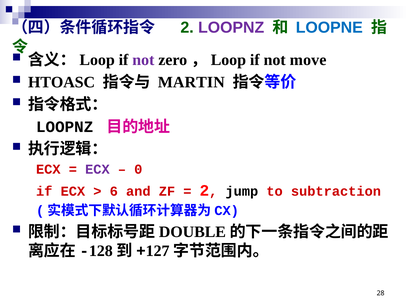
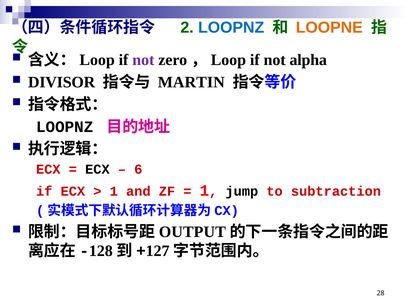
LOOPNZ at (231, 28) colour: purple -> blue
LOOPNE colour: blue -> orange
move: move -> alpha
HTOASC: HTOASC -> DIVISOR
ECX at (97, 169) colour: purple -> black
0: 0 -> 6
6 at (114, 191): 6 -> 1
2 at (204, 190): 2 -> 1
DOUBLE: DOUBLE -> OUTPUT
